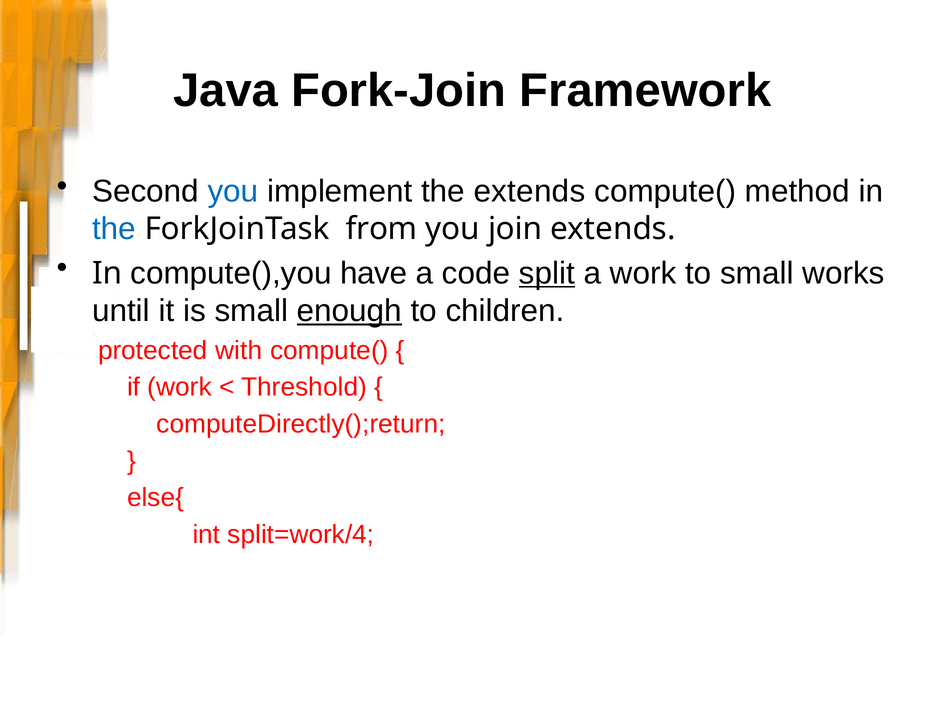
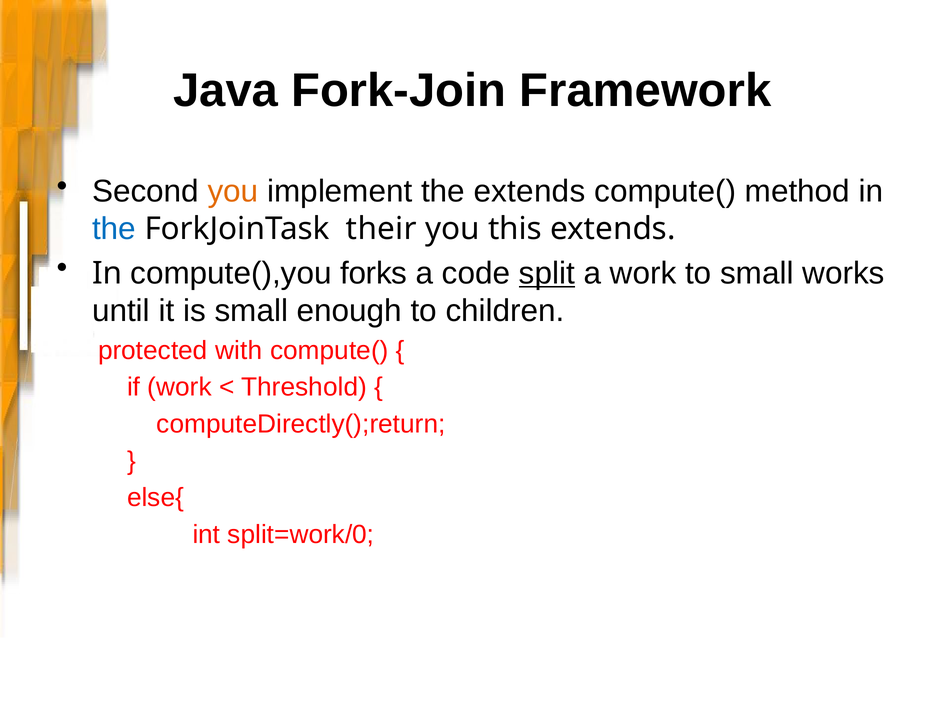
you at (233, 191) colour: blue -> orange
from: from -> their
join: join -> this
have: have -> forks
enough underline: present -> none
split=work/4: split=work/4 -> split=work/0
